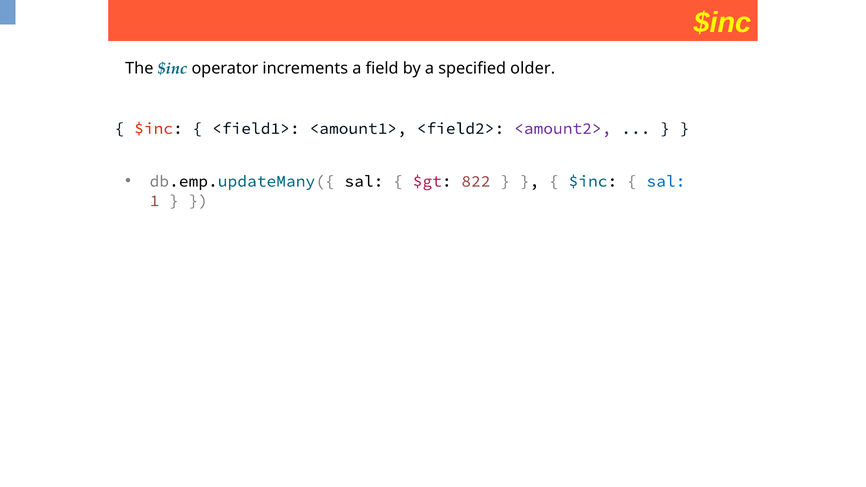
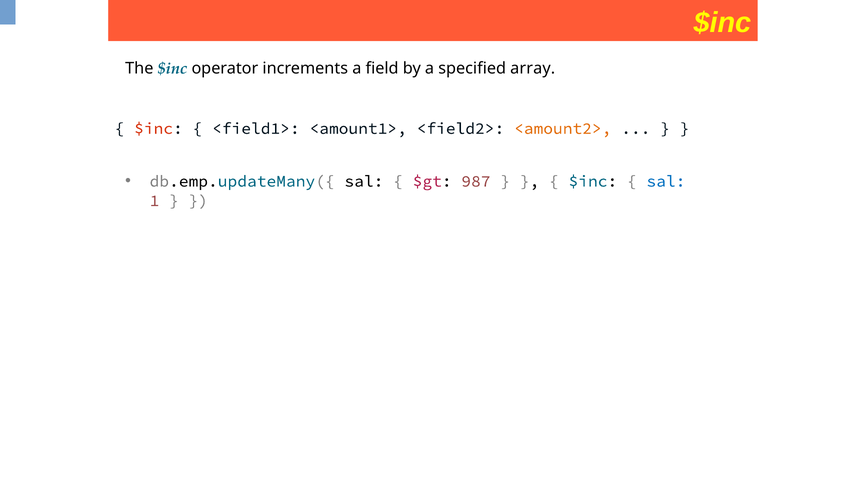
older: older -> array
<amount2> colour: purple -> orange
822: 822 -> 987
